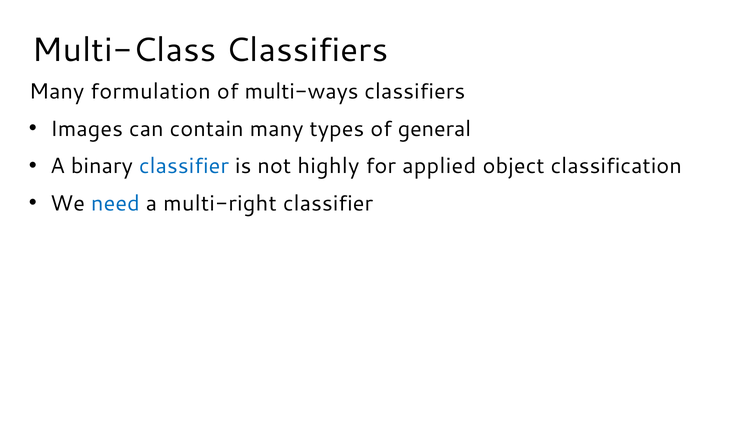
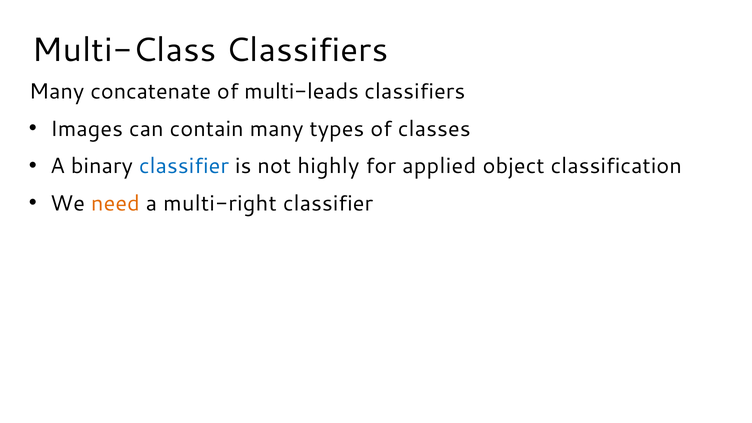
formulation: formulation -> concatenate
multi-ways: multi-ways -> multi-leads
general: general -> classes
need colour: blue -> orange
